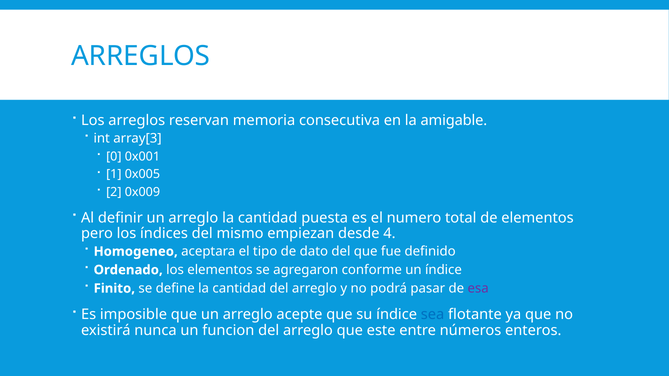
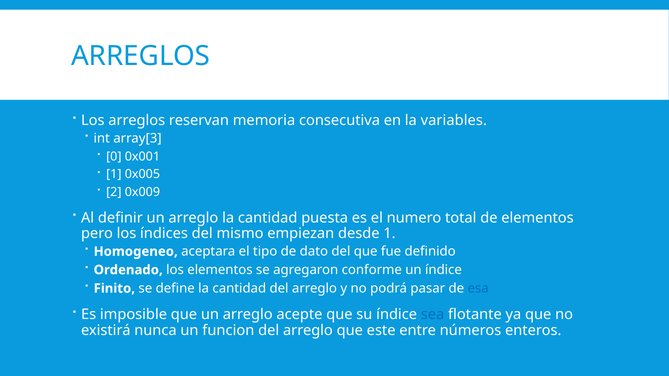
amigable: amigable -> variables
desde 4: 4 -> 1
esa colour: purple -> blue
